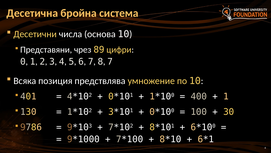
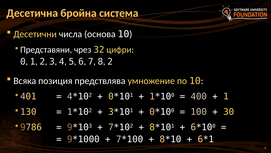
89: 89 -> 32
8 7: 7 -> 2
